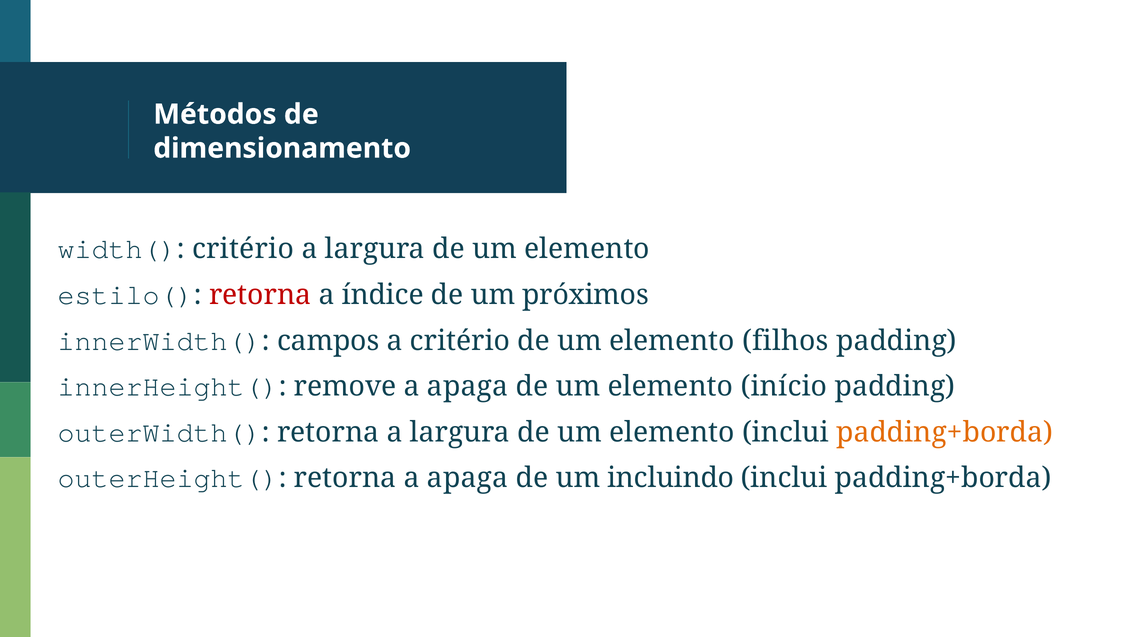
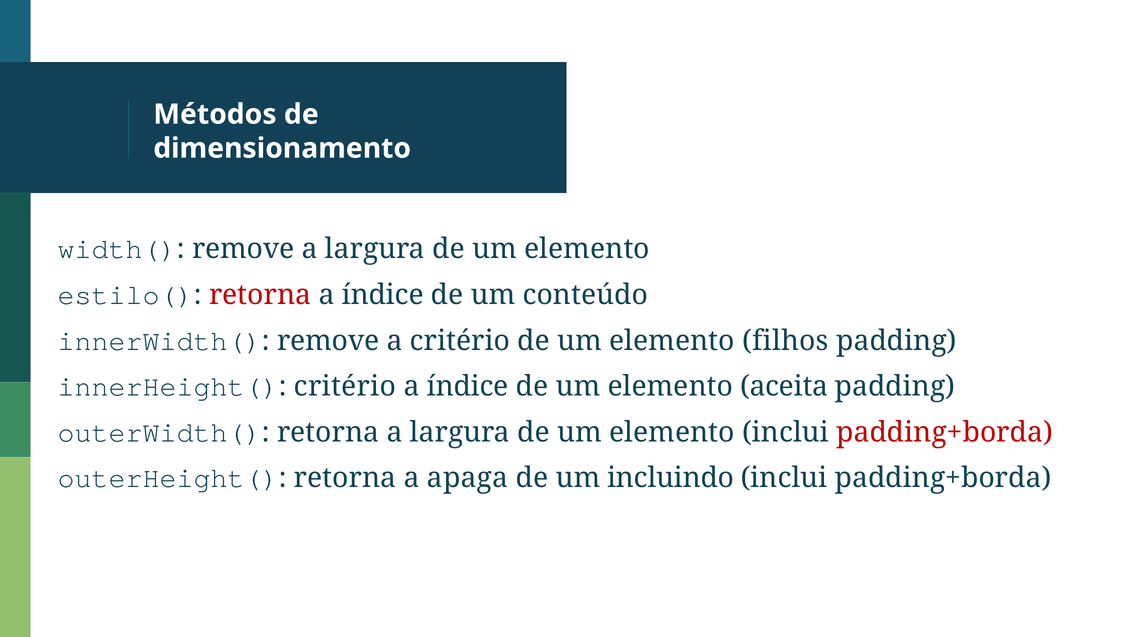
critério at (243, 249): critério -> remove
próximos: próximos -> conteúdo
campos at (328, 341): campos -> remove
remove at (345, 387): remove -> critério
apaga at (468, 387): apaga -> índice
início: início -> aceita
padding+borda at (944, 433) colour: orange -> red
